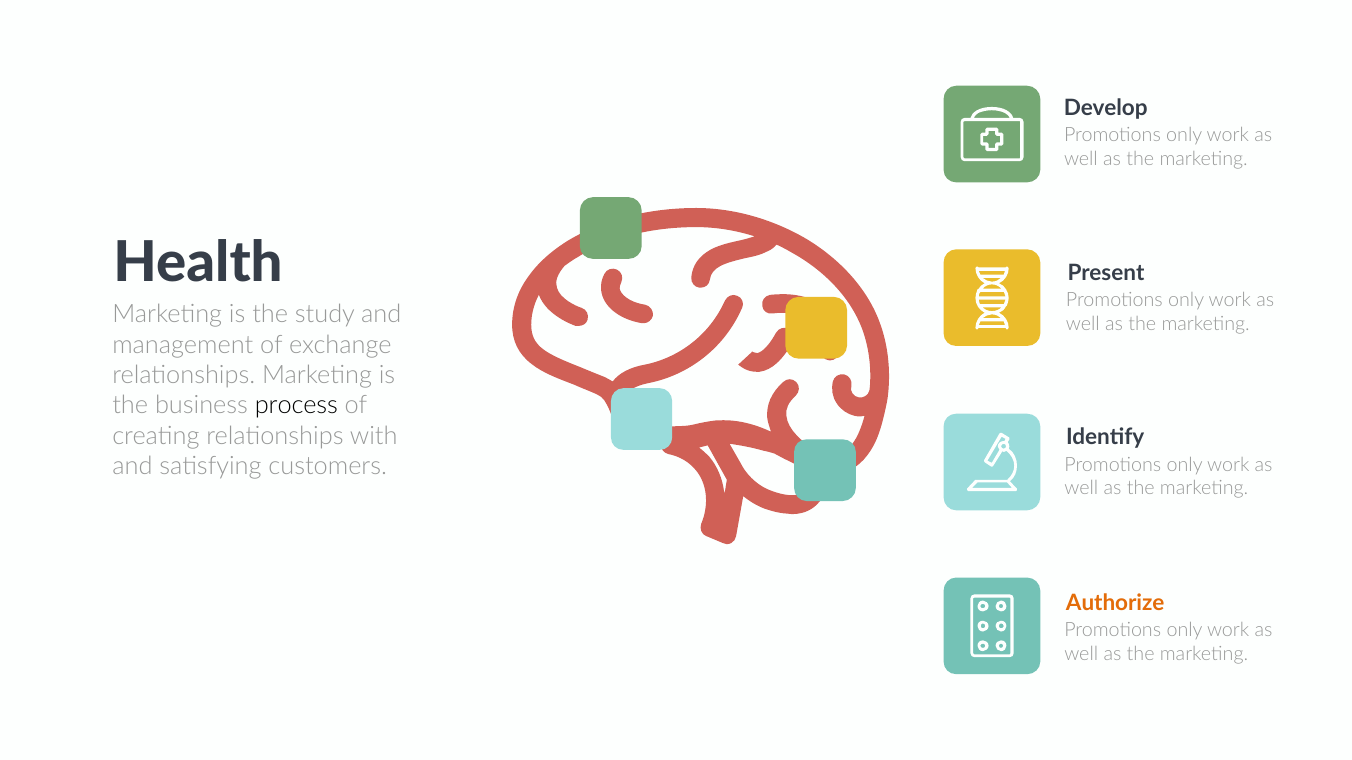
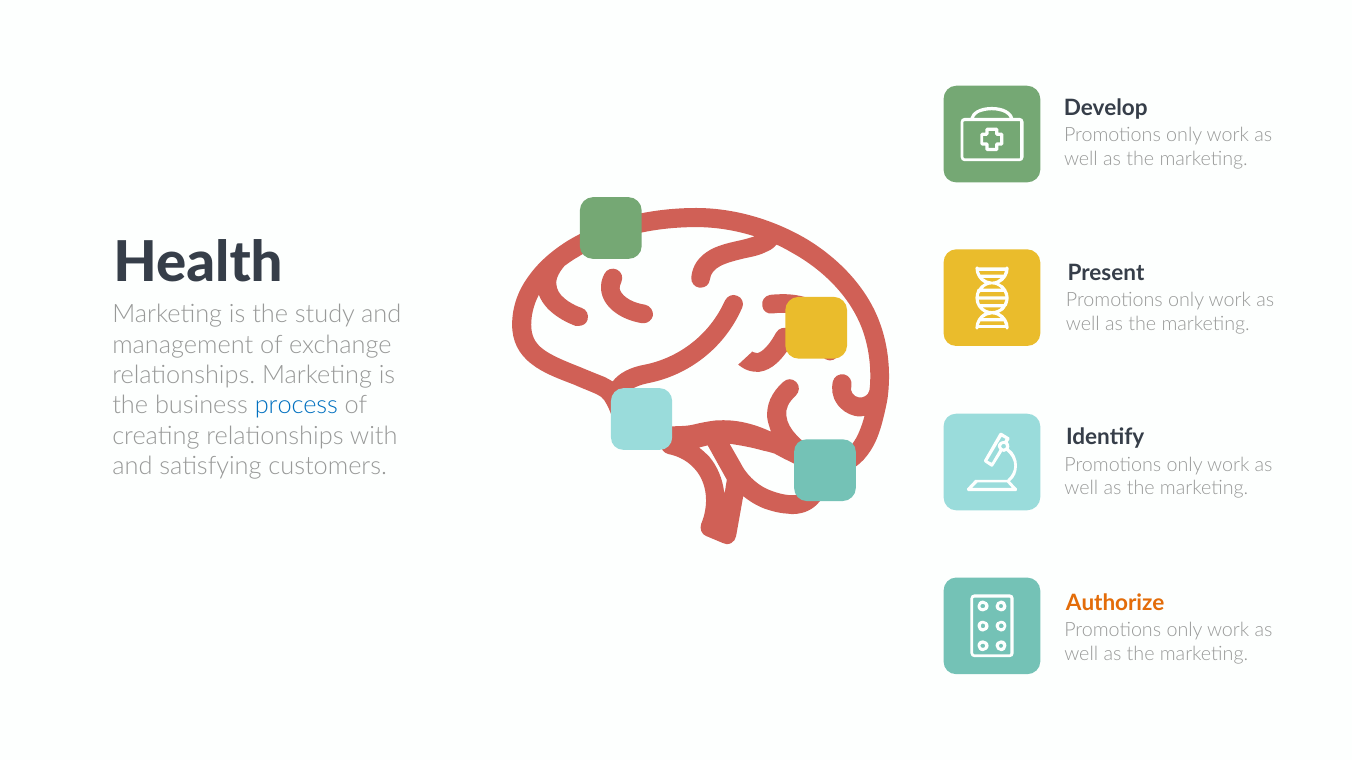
process colour: black -> blue
